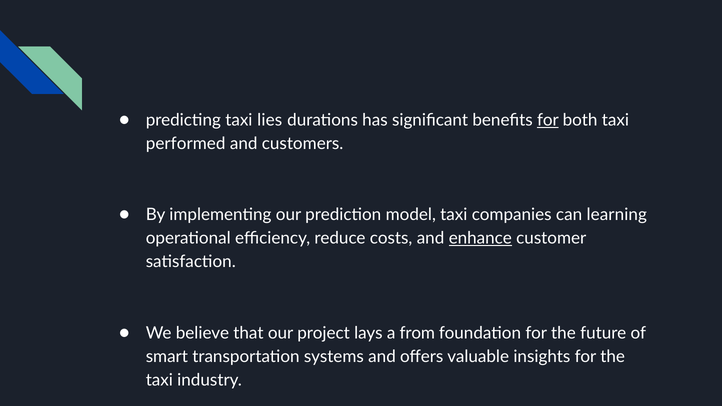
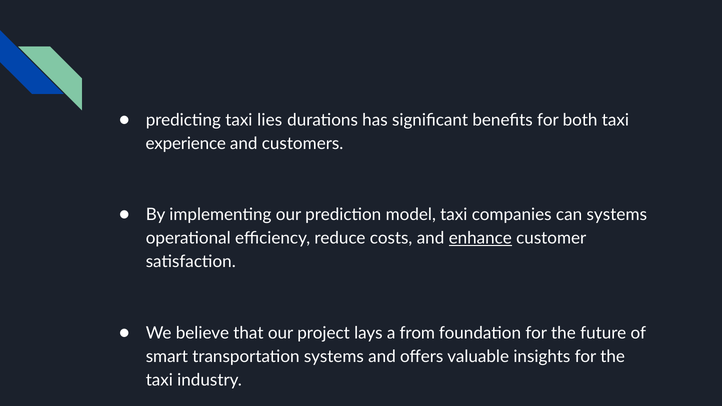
for at (548, 120) underline: present -> none
performed: performed -> experience
can learning: learning -> systems
